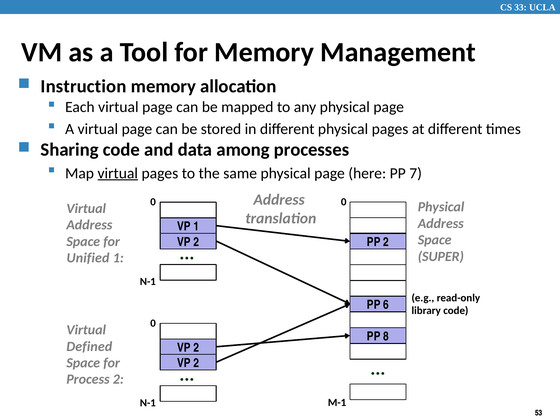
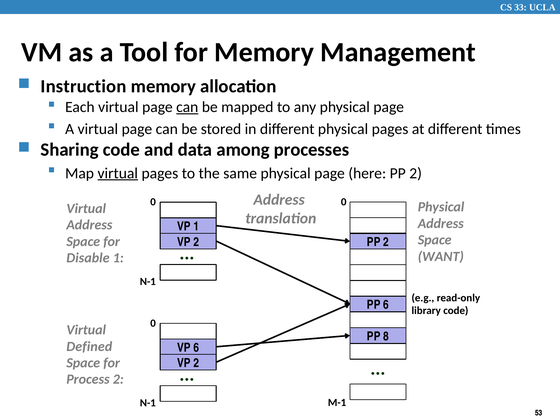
can at (187, 107) underline: none -> present
here PP 7: 7 -> 2
SUPER: SUPER -> WANT
Unified: Unified -> Disable
2 at (196, 348): 2 -> 6
